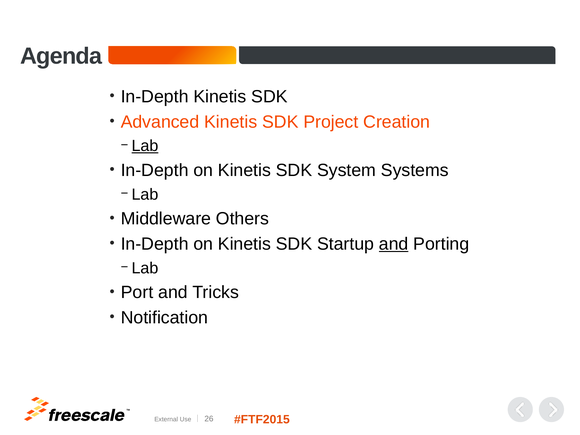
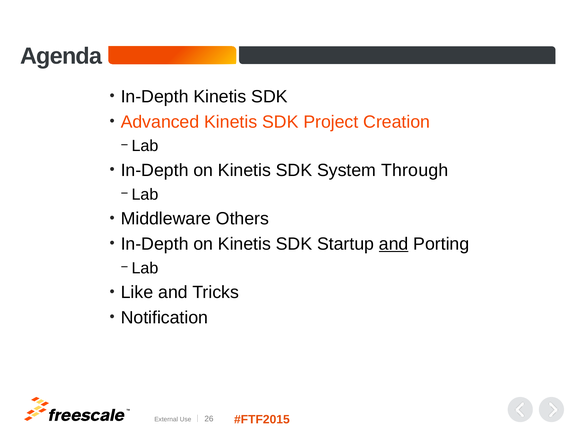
Lab at (145, 146) underline: present -> none
Systems: Systems -> Through
Port: Port -> Like
